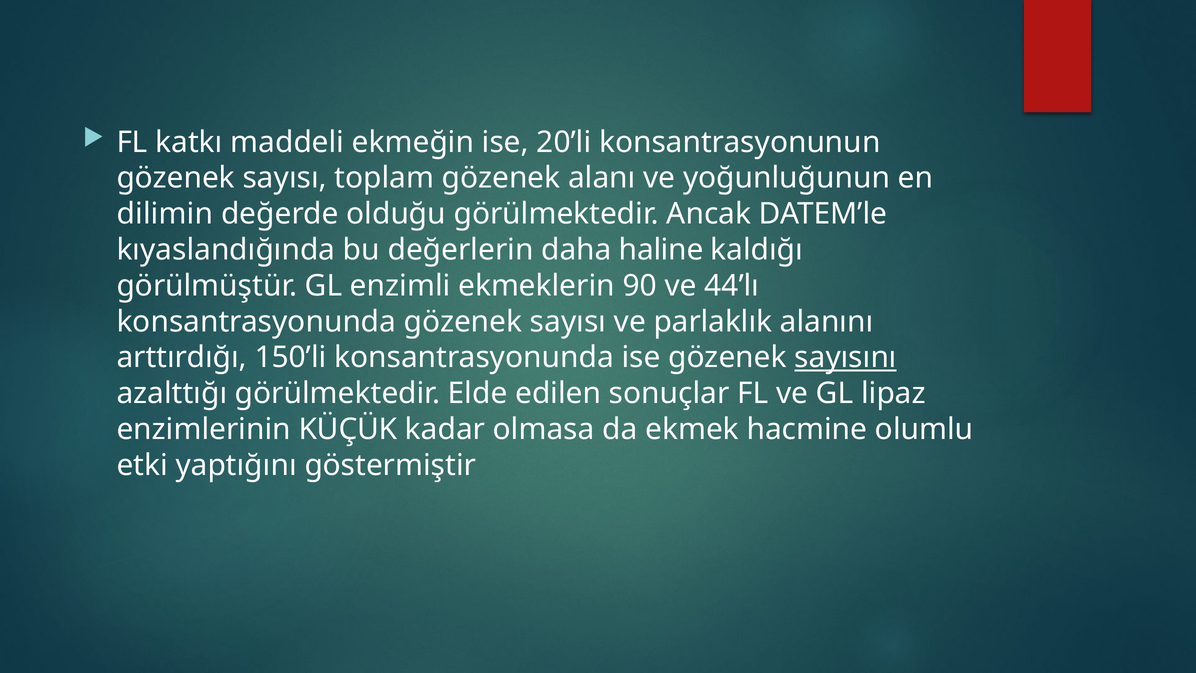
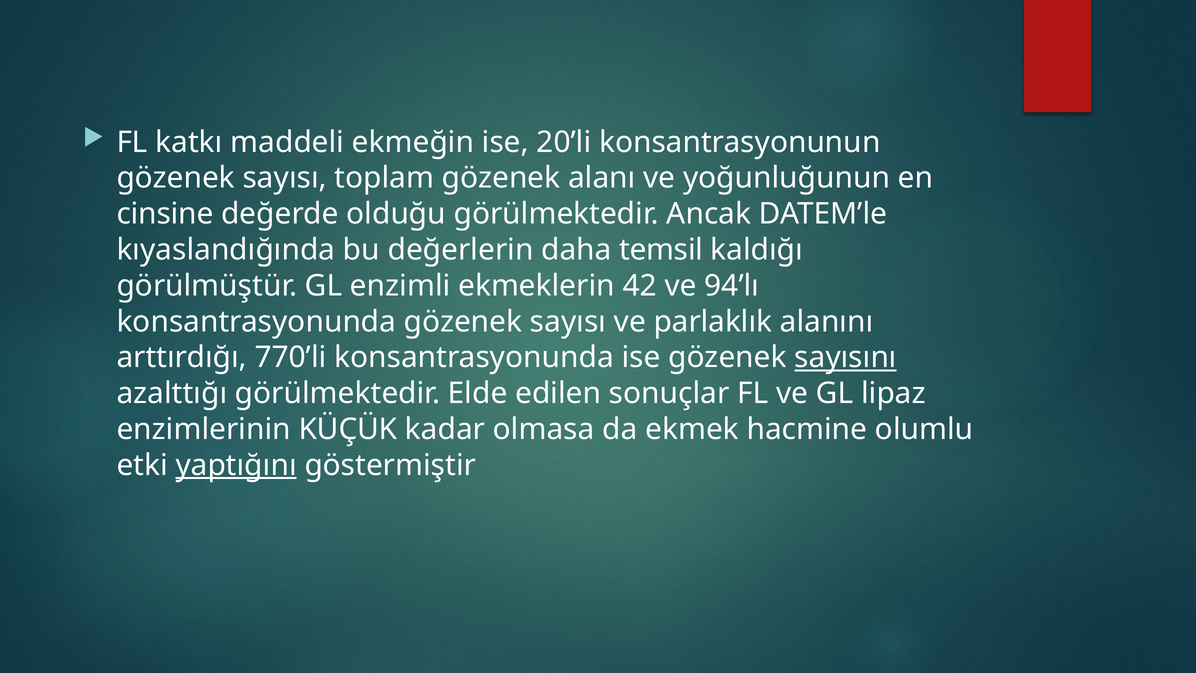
dilimin: dilimin -> cinsine
haline: haline -> temsil
90: 90 -> 42
44’lı: 44’lı -> 94’lı
150’li: 150’li -> 770’li
yaptığını underline: none -> present
